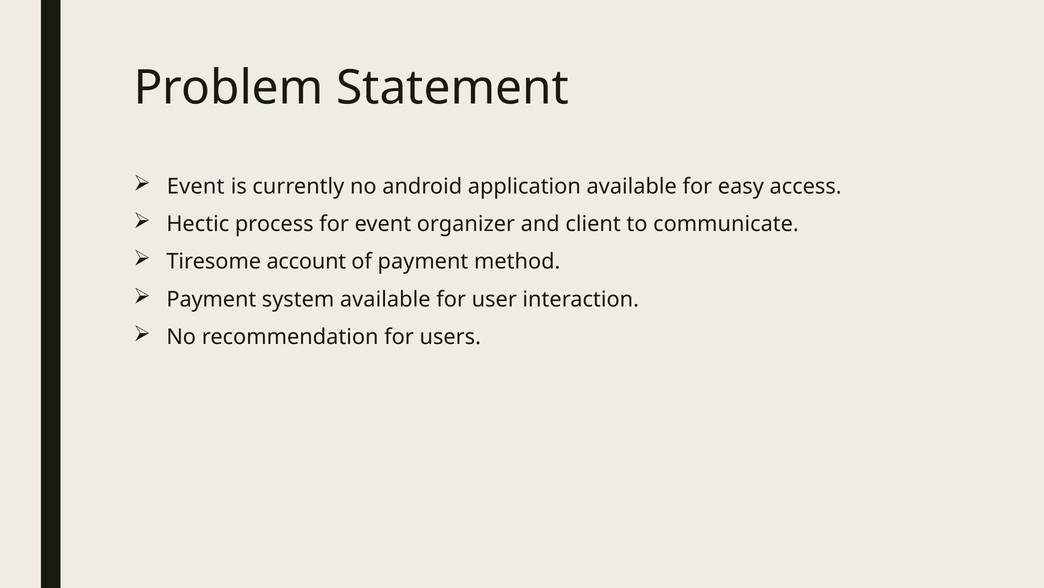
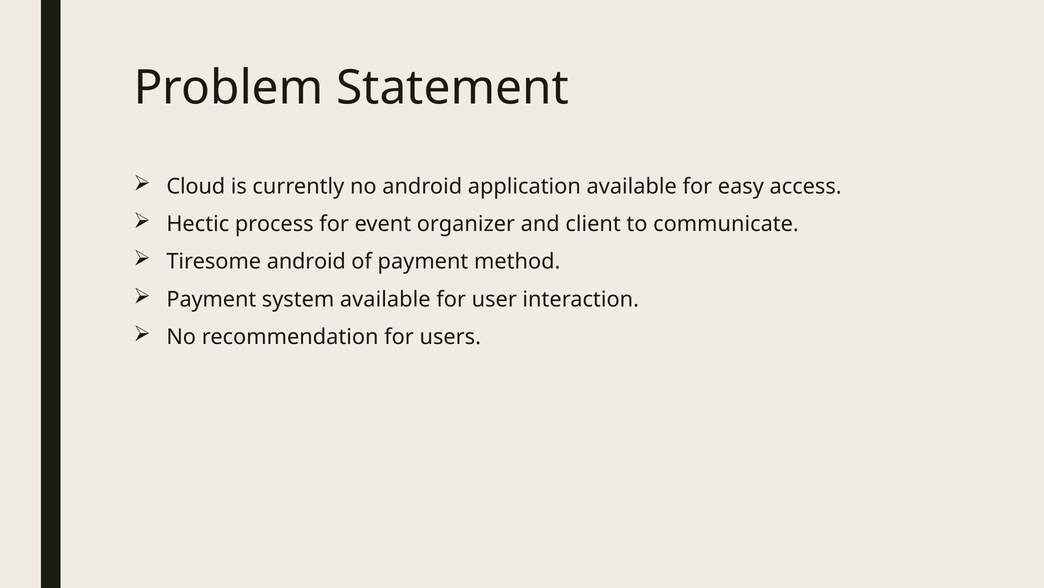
Event at (196, 186): Event -> Cloud
Tiresome account: account -> android
